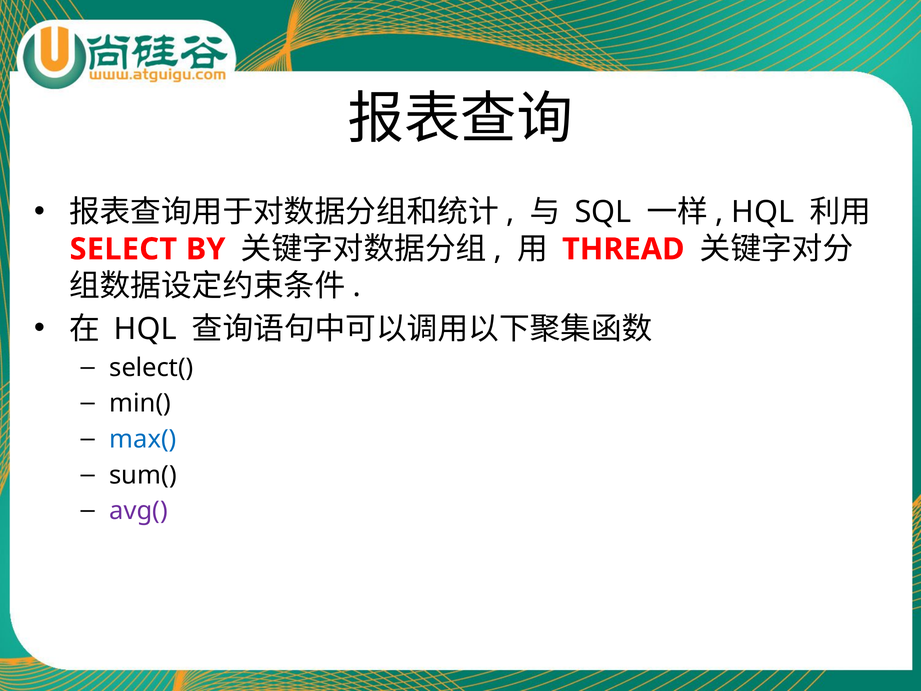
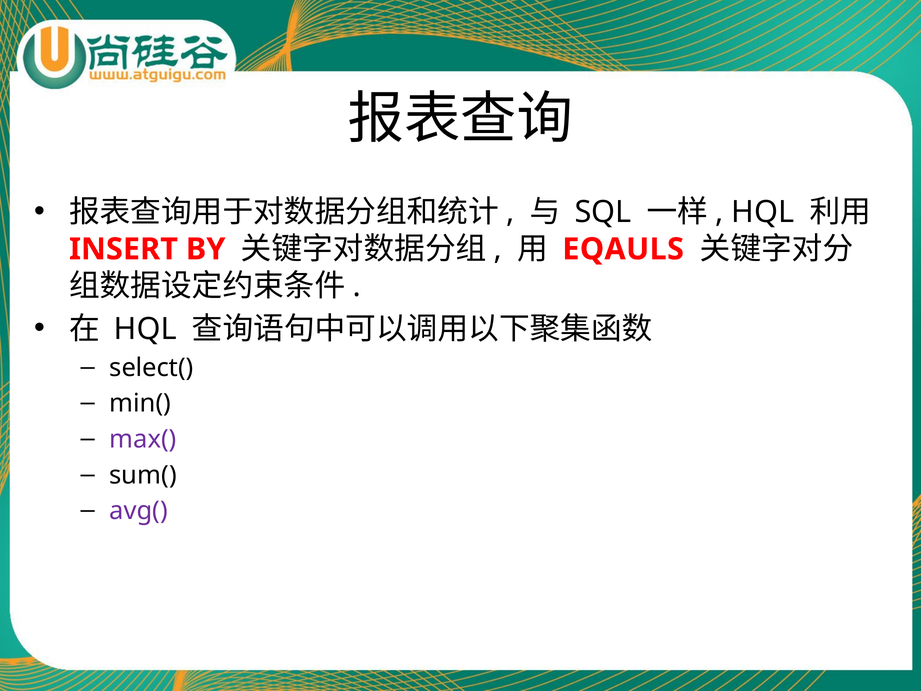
SELECT: SELECT -> INSERT
THREAD: THREAD -> EQAULS
max( colour: blue -> purple
